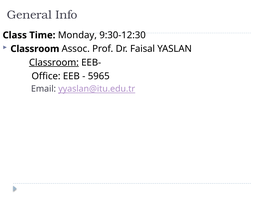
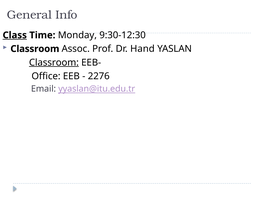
Class underline: none -> present
Faisal: Faisal -> Hand
5965: 5965 -> 2276
